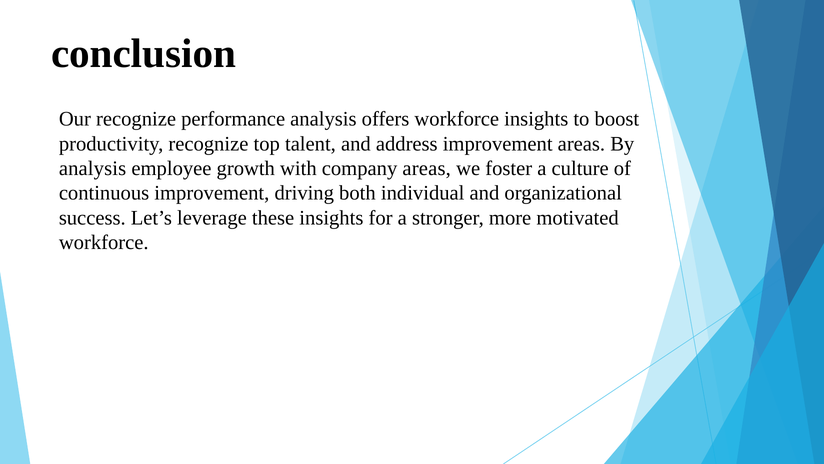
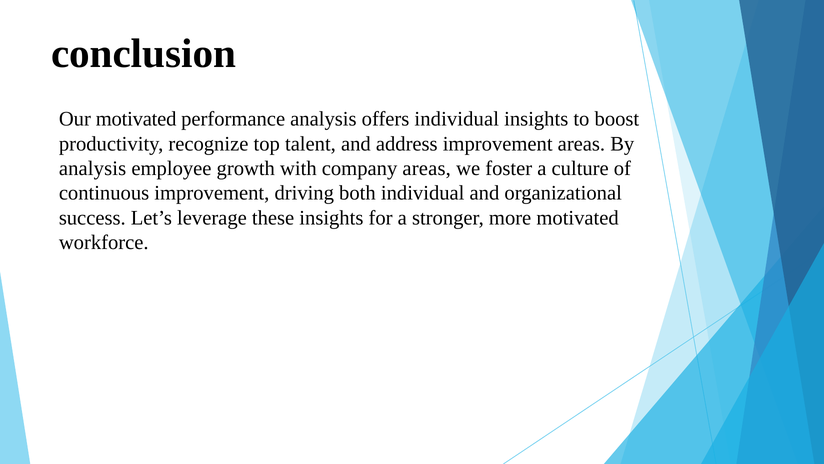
Our recognize: recognize -> motivated
offers workforce: workforce -> individual
